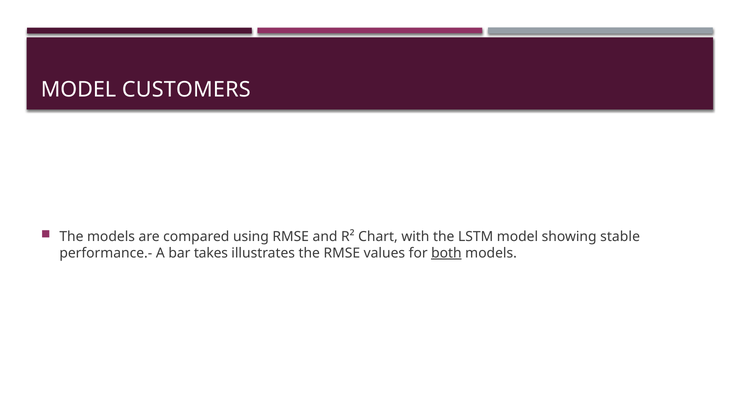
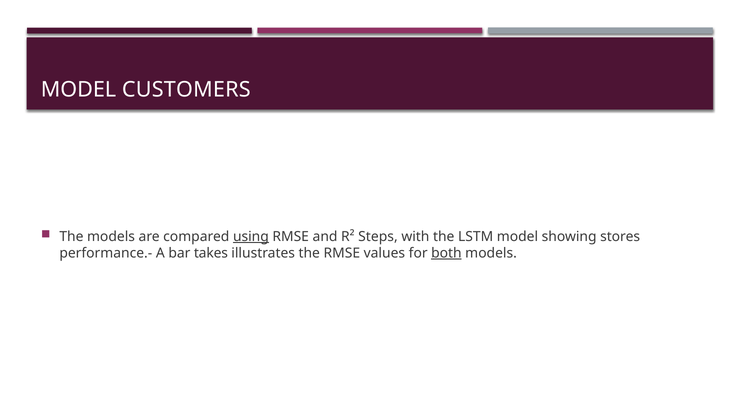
using underline: none -> present
Chart: Chart -> Steps
stable: stable -> stores
